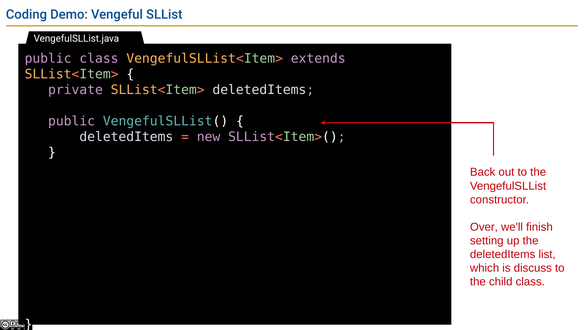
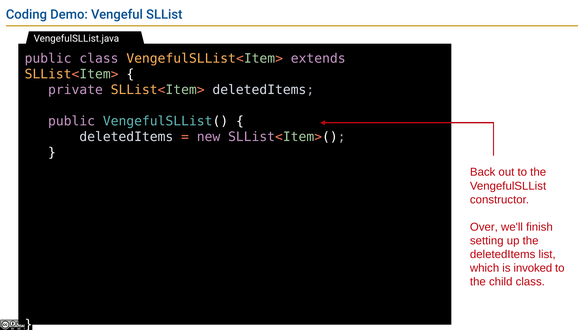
discuss: discuss -> invoked
